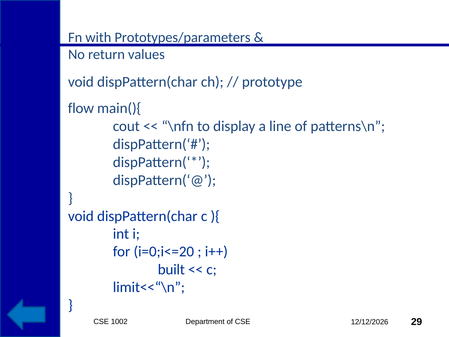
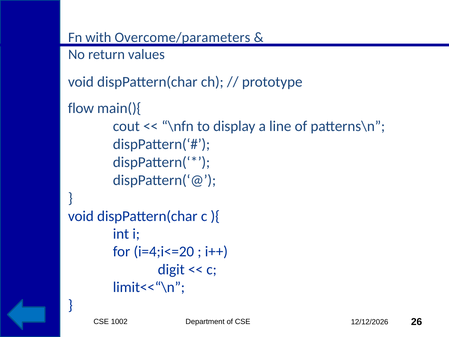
Prototypes/parameters: Prototypes/parameters -> Overcome/parameters
i=0;i<=20: i=0;i<=20 -> i=4;i<=20
built: built -> digit
29: 29 -> 26
